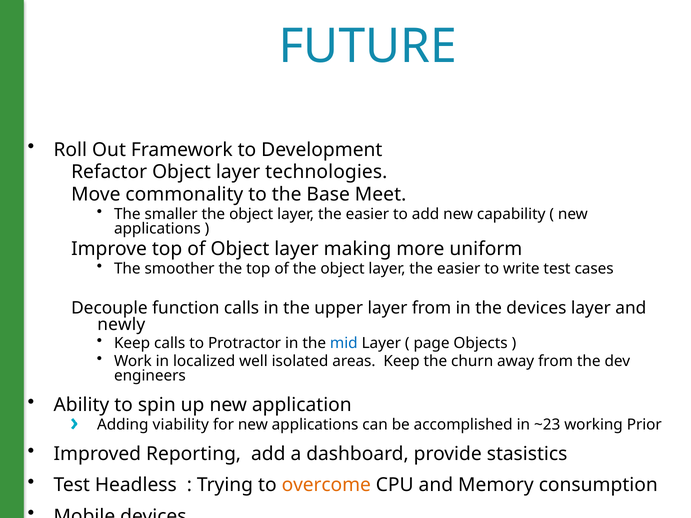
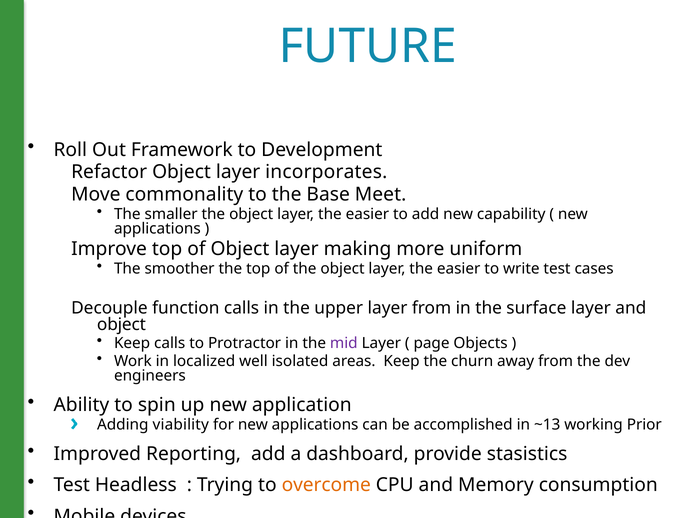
technologies: technologies -> incorporates
the devices: devices -> surface
newly at (121, 325): newly -> object
mid colour: blue -> purple
~23: ~23 -> ~13
